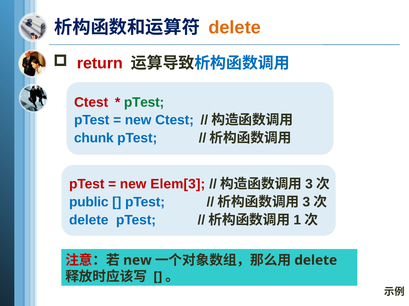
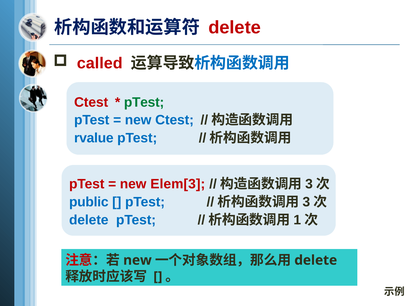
delete at (235, 28) colour: orange -> red
return: return -> called
chunk: chunk -> rvalue
